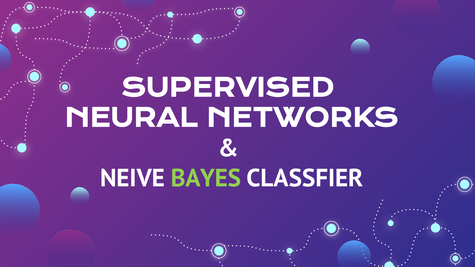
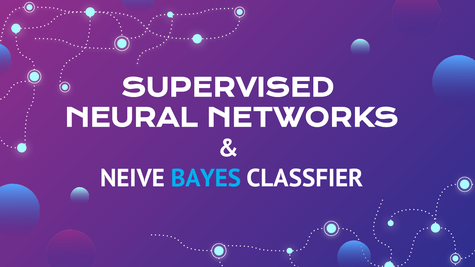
BAYES colour: light green -> light blue
